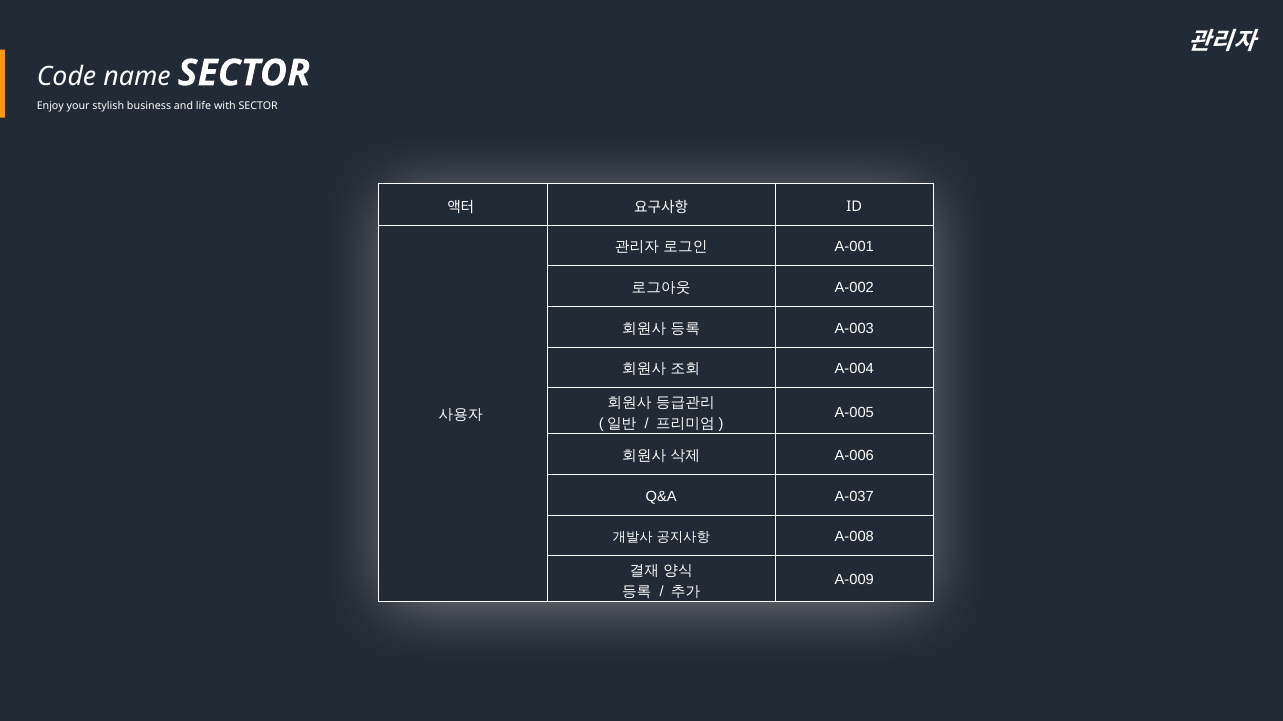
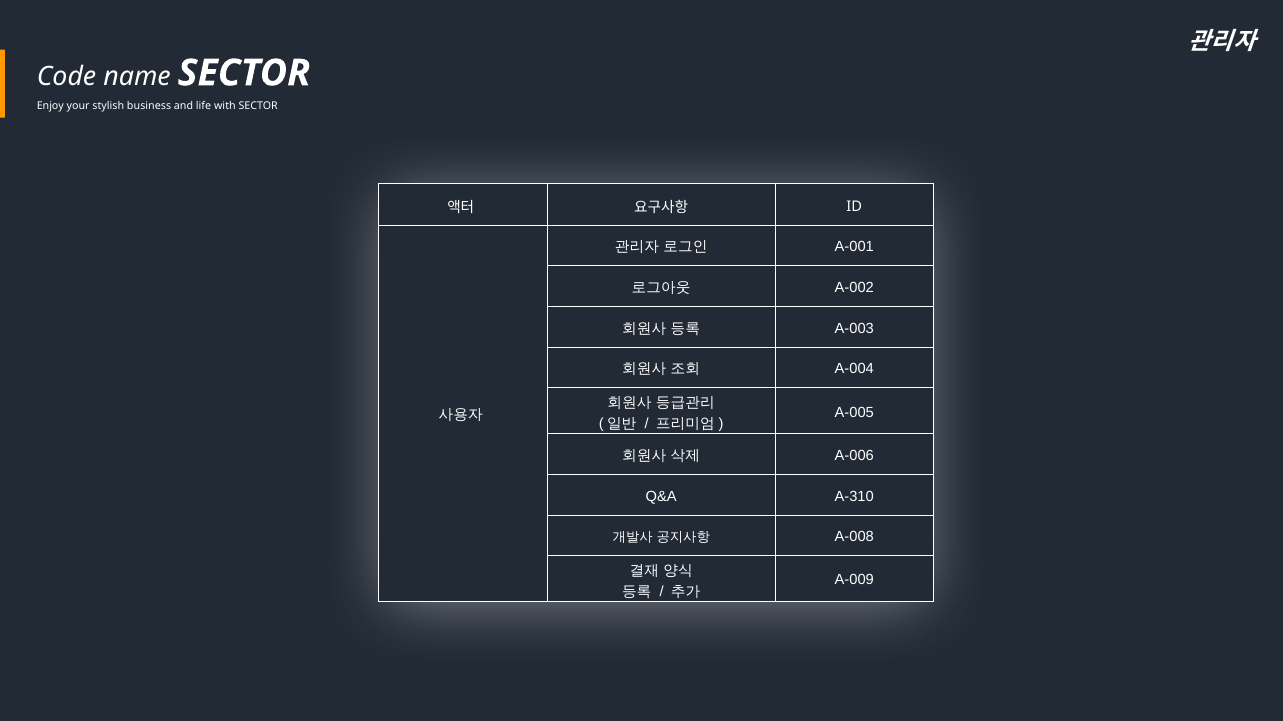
A-037: A-037 -> A-310
